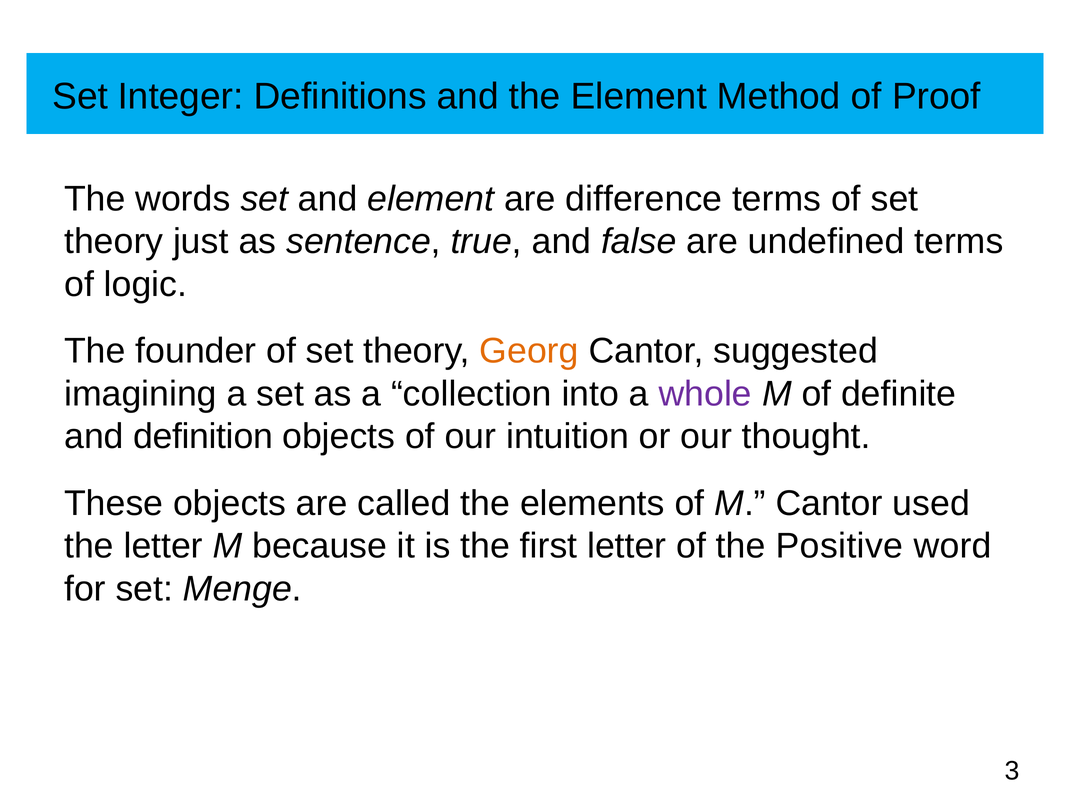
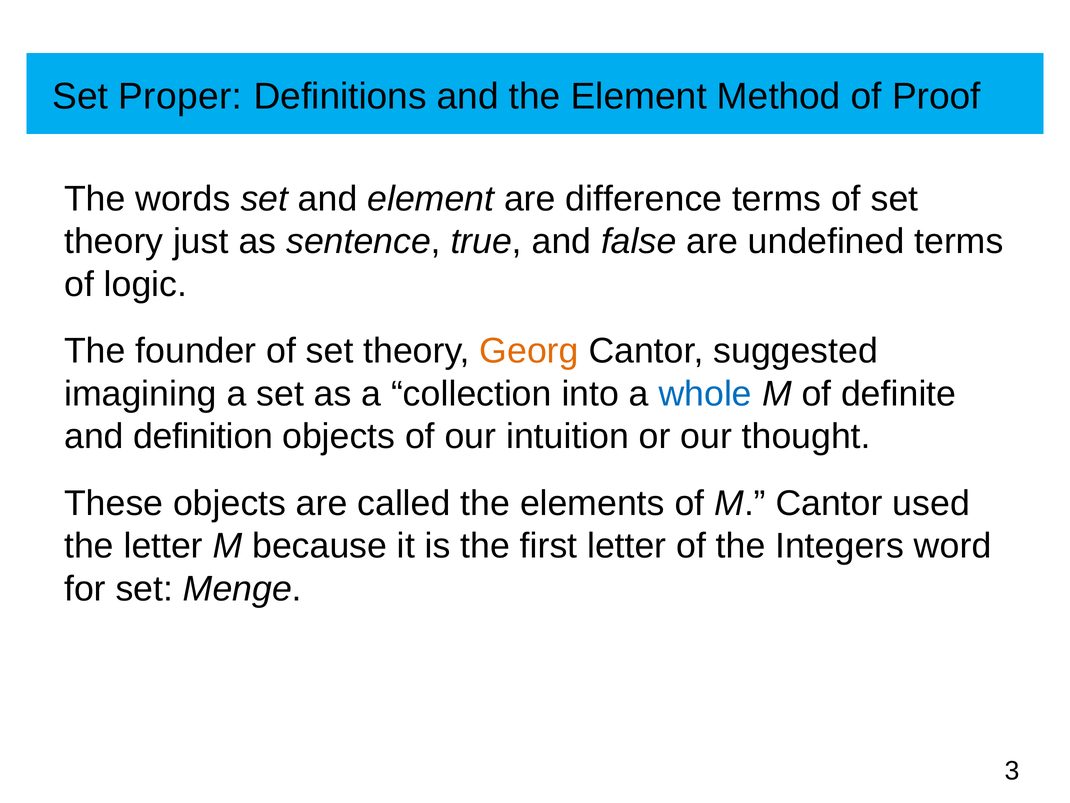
Integer: Integer -> Proper
whole colour: purple -> blue
Positive: Positive -> Integers
